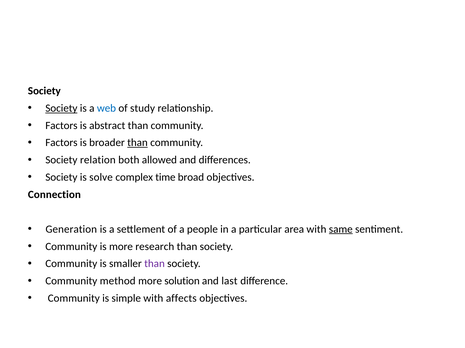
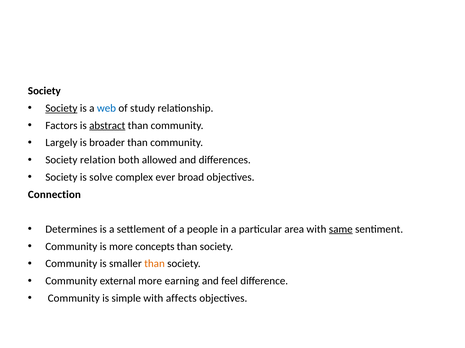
abstract underline: none -> present
Factors at (61, 143): Factors -> Largely
than at (138, 143) underline: present -> none
time: time -> ever
Generation: Generation -> Determines
research: research -> concepts
than at (155, 264) colour: purple -> orange
method: method -> external
solution: solution -> earning
last: last -> feel
